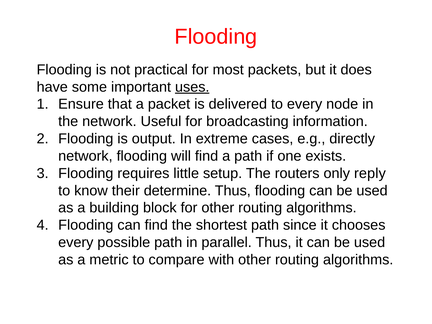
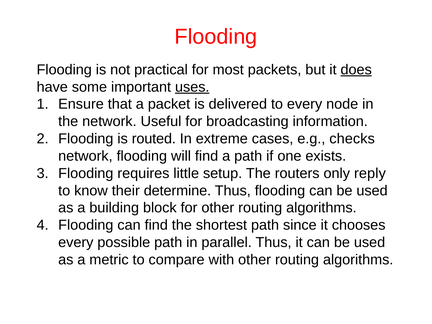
does underline: none -> present
output: output -> routed
directly: directly -> checks
